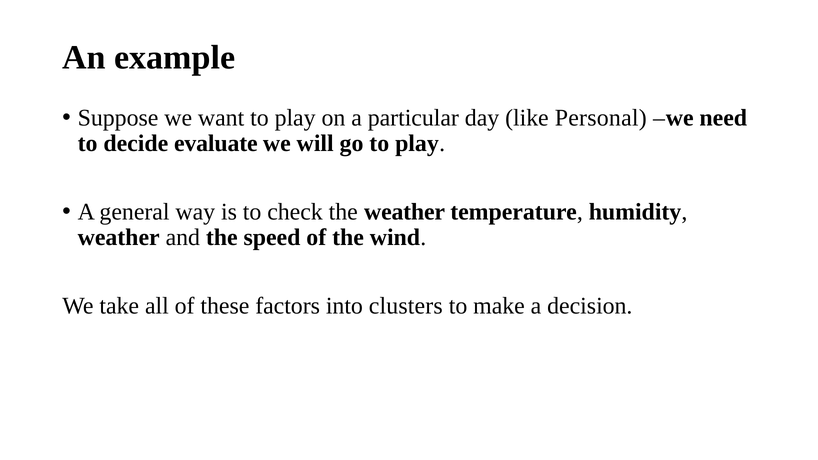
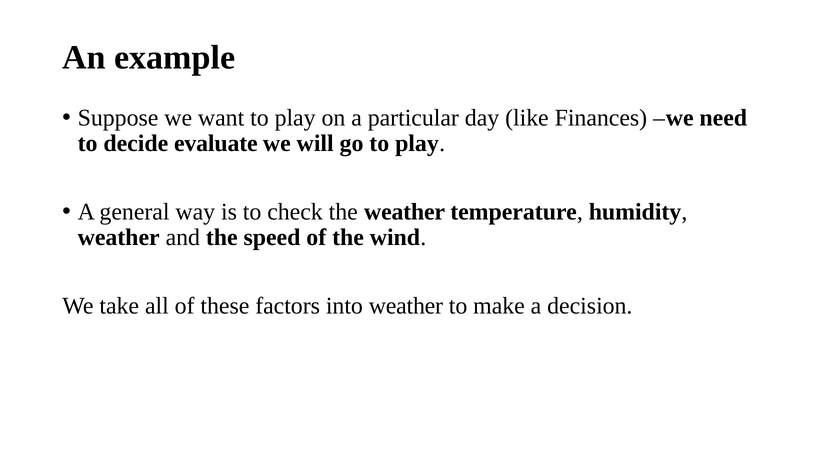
Personal: Personal -> Finances
into clusters: clusters -> weather
